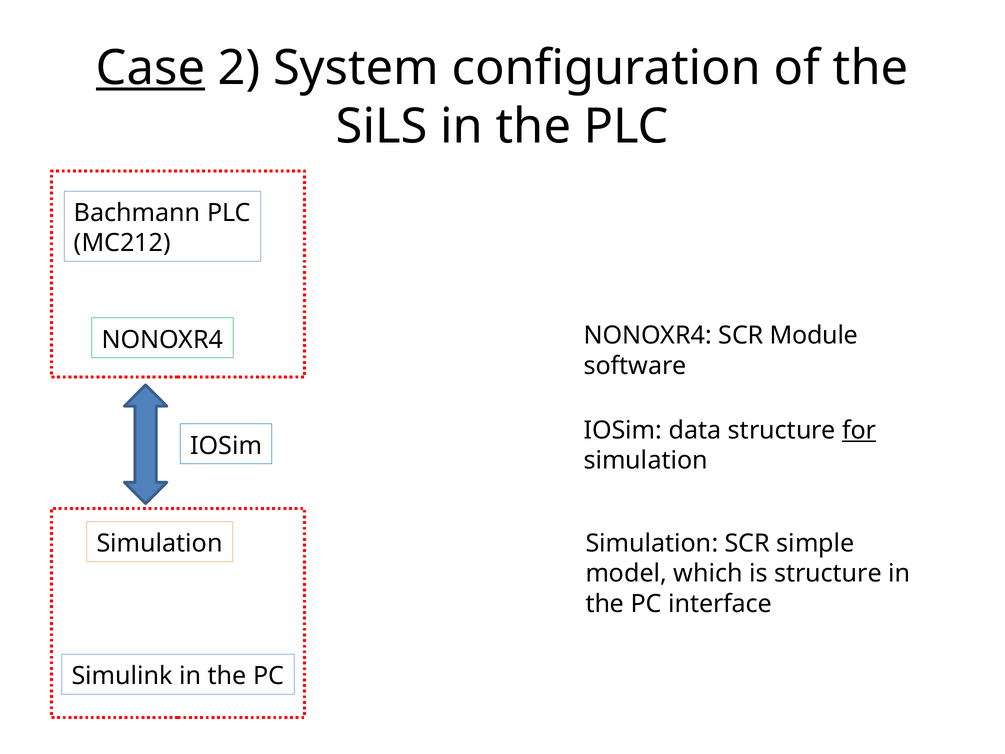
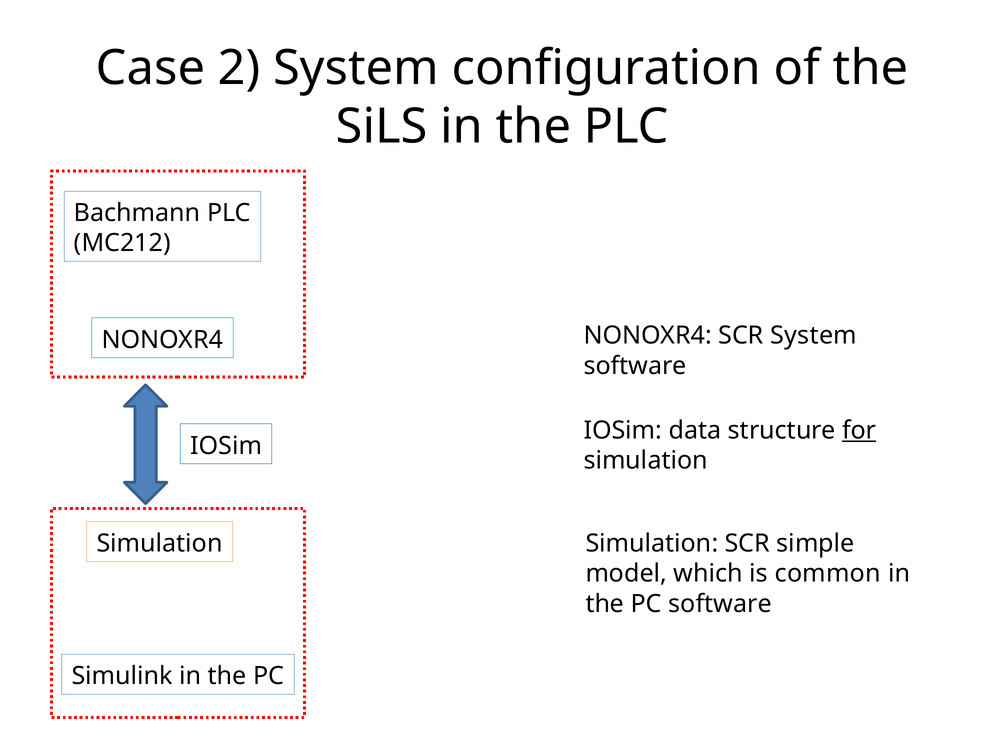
Case underline: present -> none
SCR Module: Module -> System
is structure: structure -> common
PC interface: interface -> software
